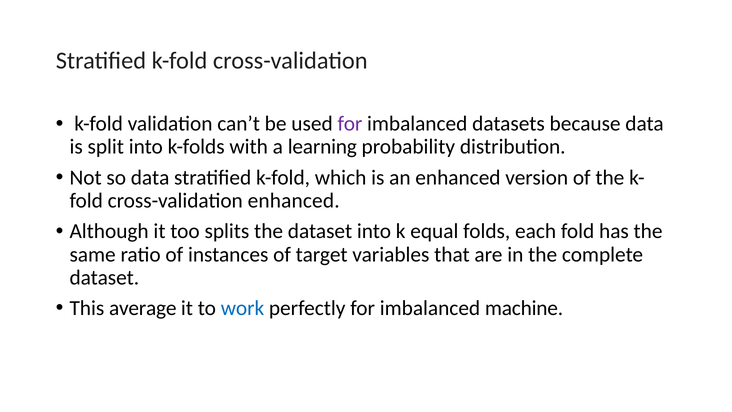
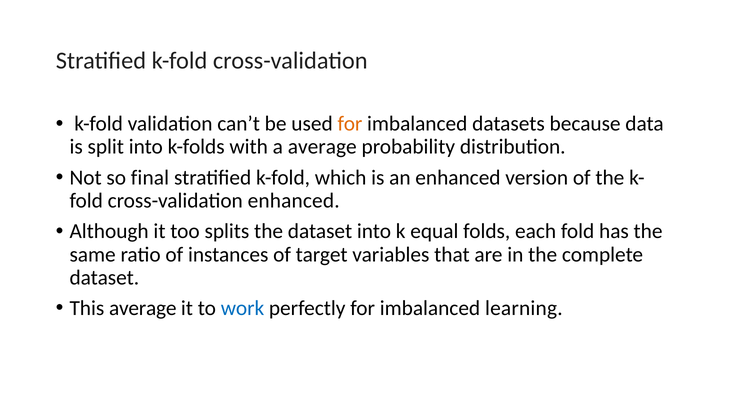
for at (350, 124) colour: purple -> orange
a learning: learning -> average
so data: data -> final
machine: machine -> learning
